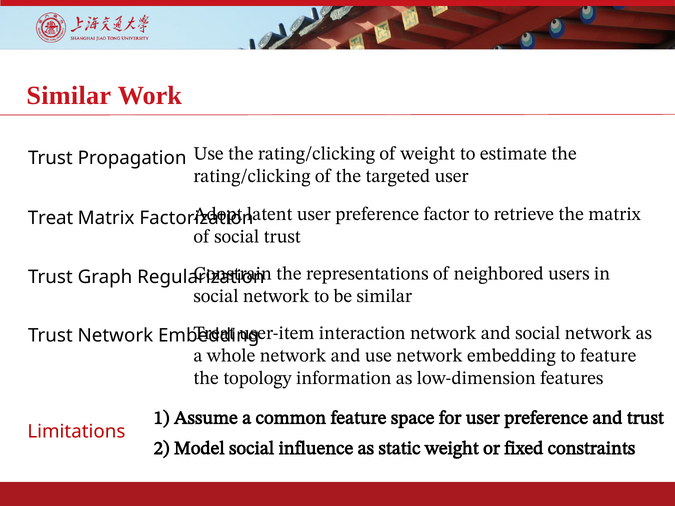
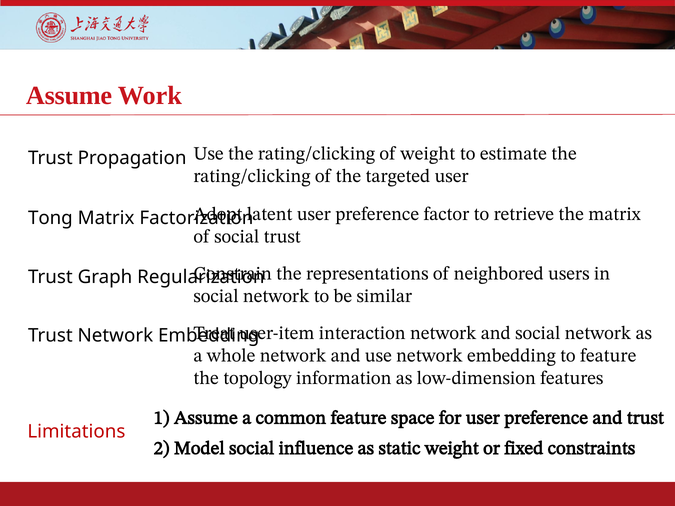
Similar at (69, 96): Similar -> Assume
Treat at (50, 218): Treat -> Tong
